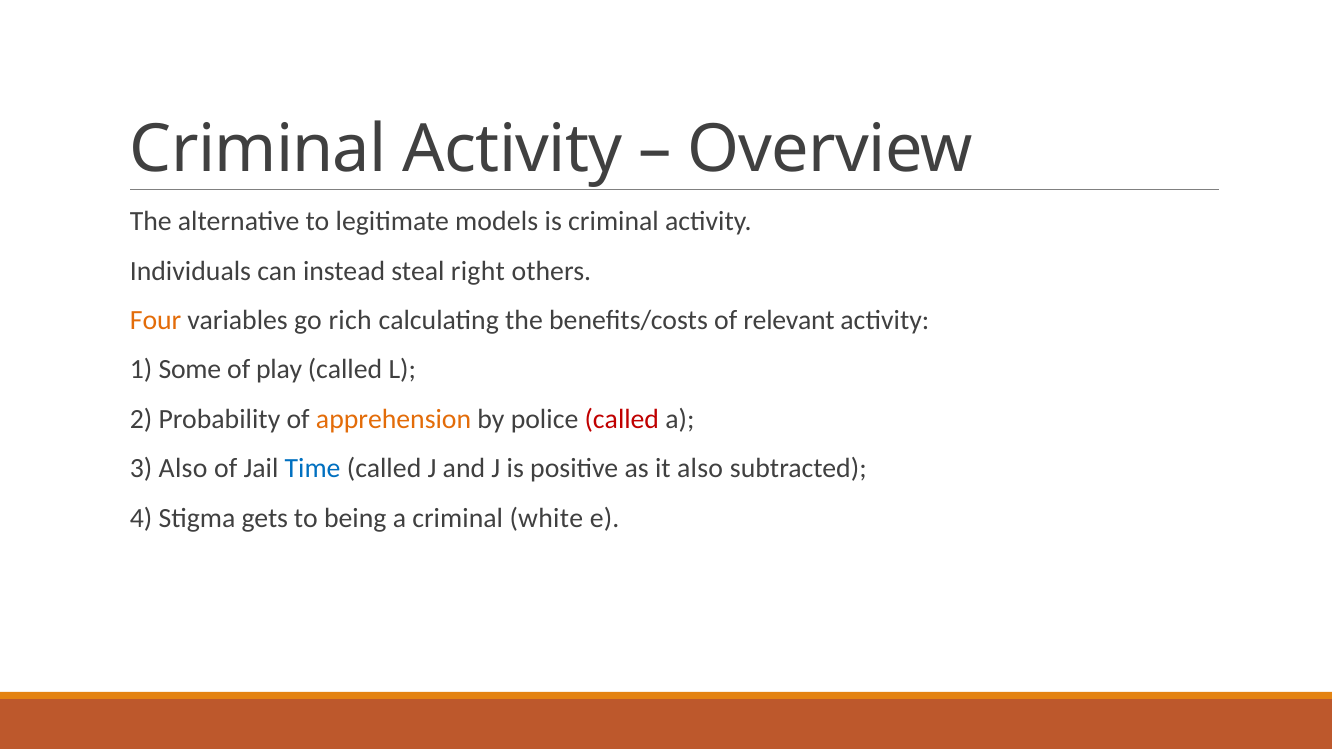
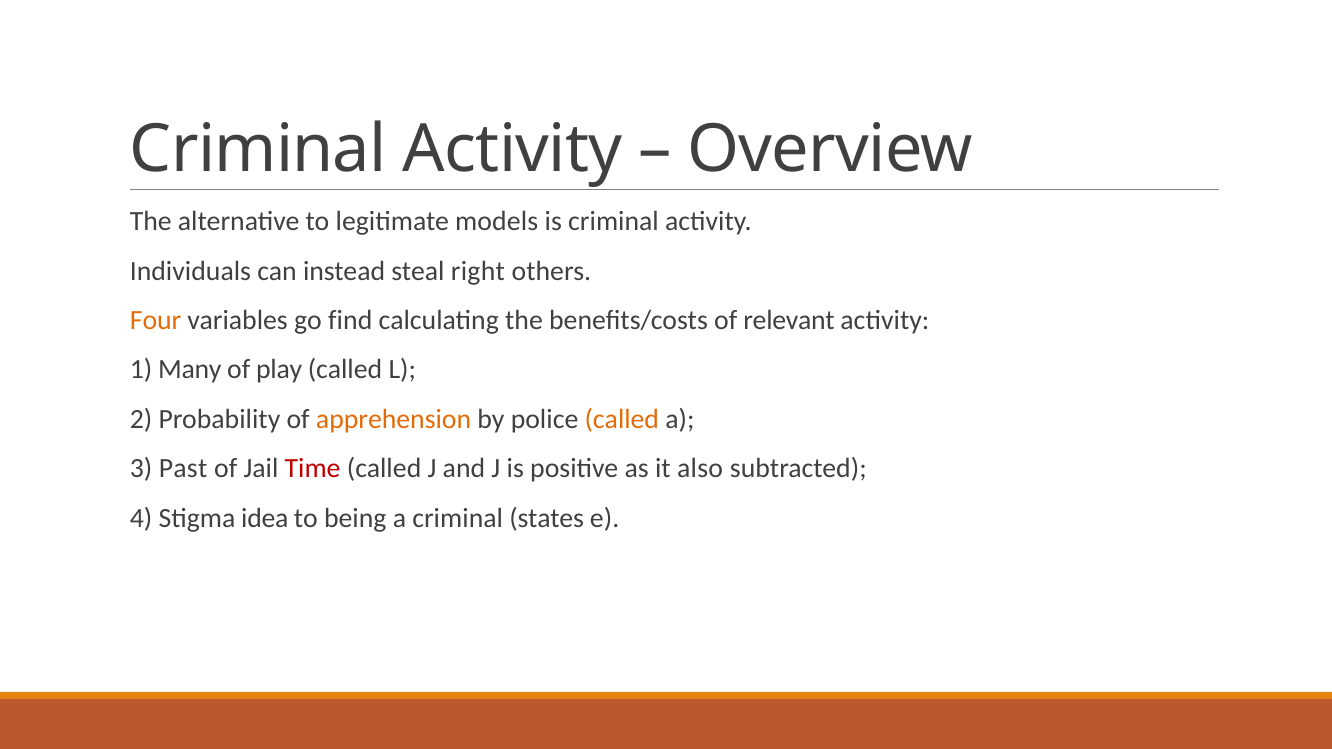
rich: rich -> find
Some: Some -> Many
called at (622, 419) colour: red -> orange
3 Also: Also -> Past
Time colour: blue -> red
gets: gets -> idea
white: white -> states
